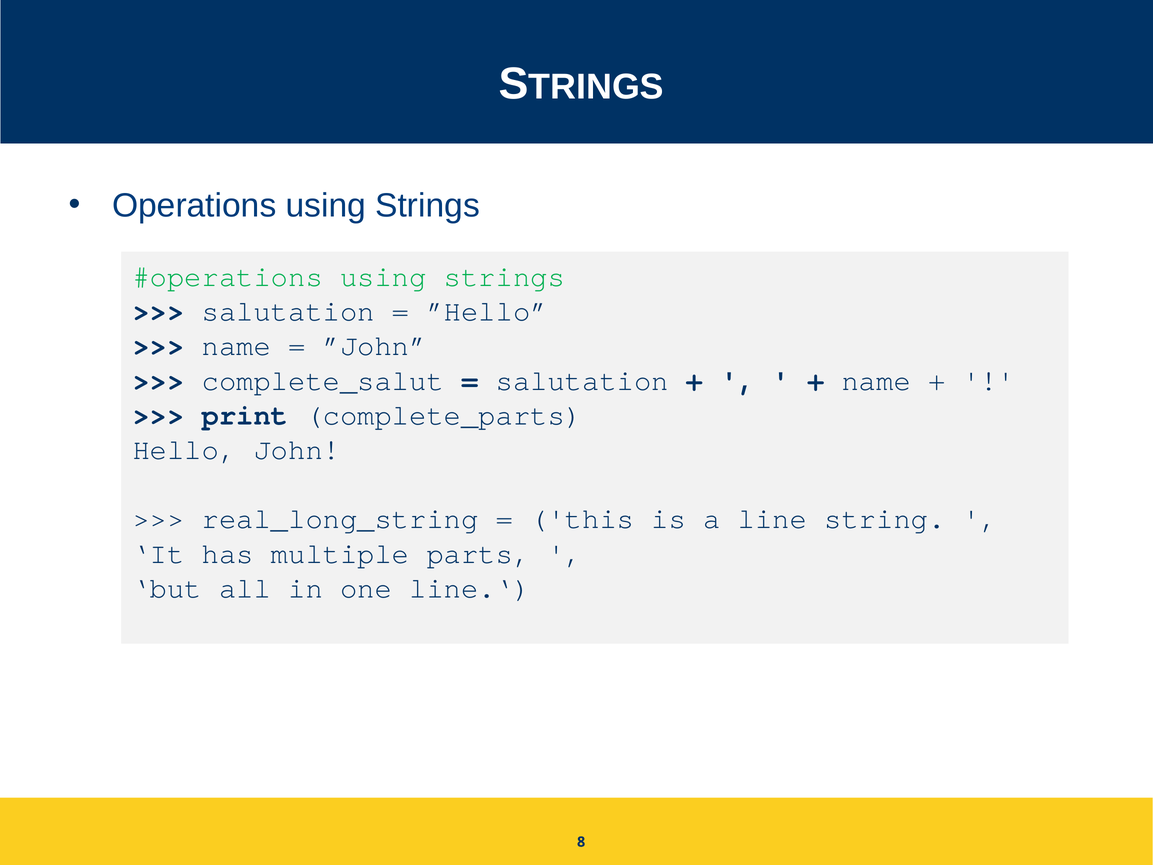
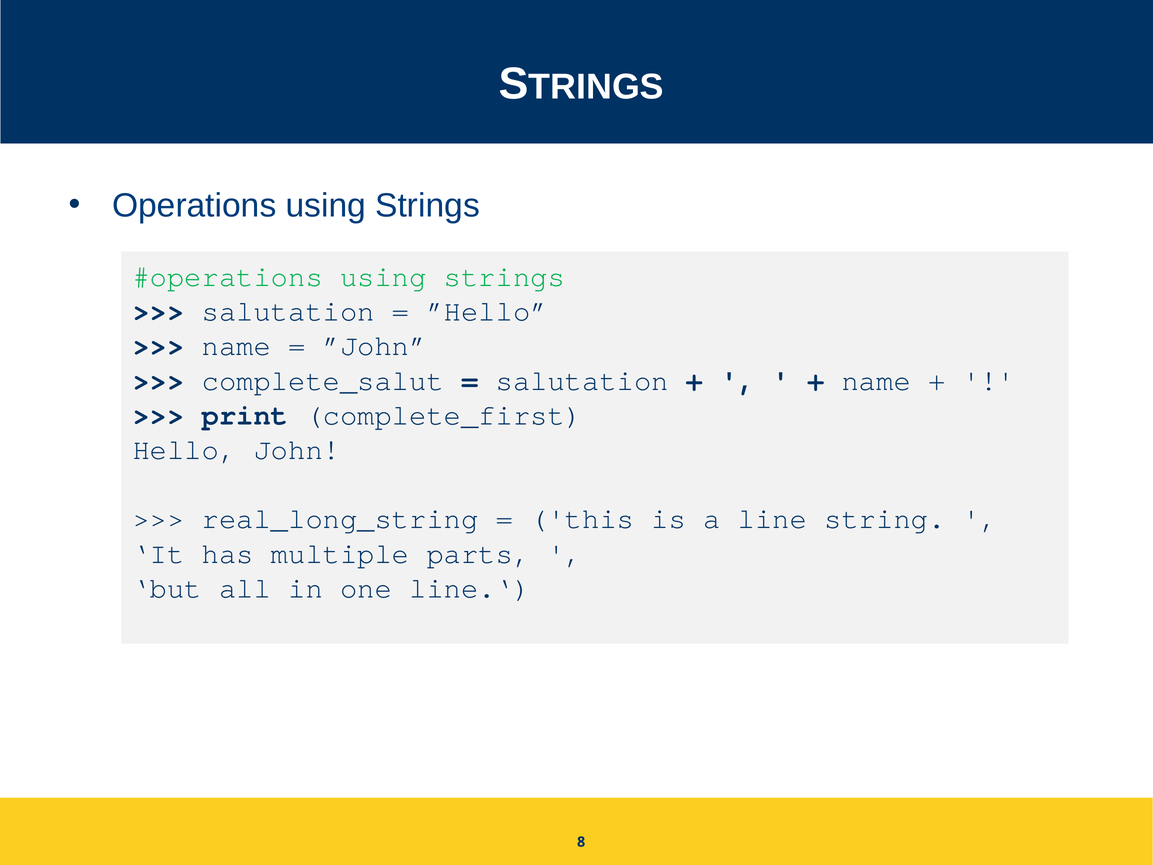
complete_parts: complete_parts -> complete_first
